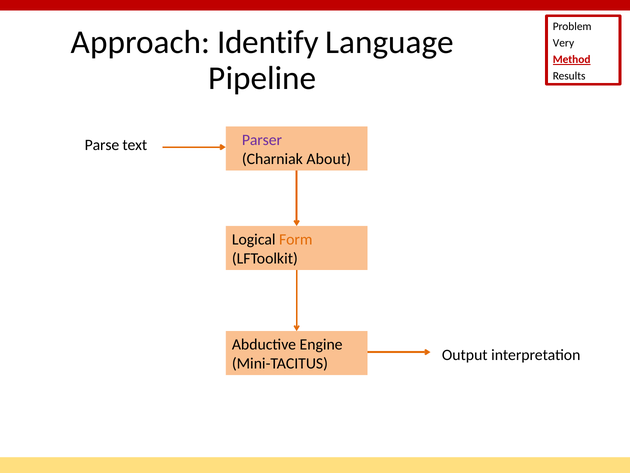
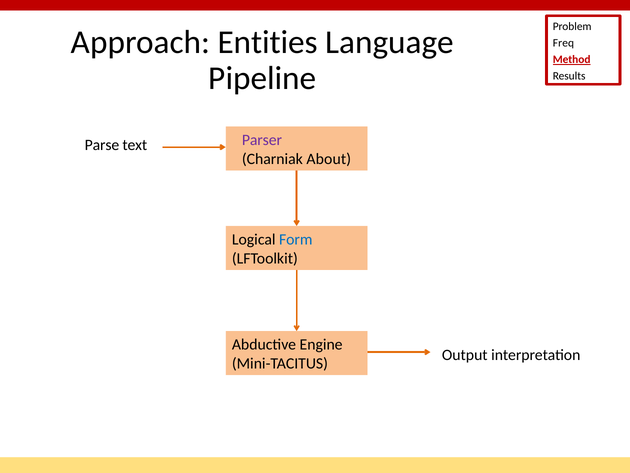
Identify: Identify -> Entities
Very: Very -> Freq
Form colour: orange -> blue
